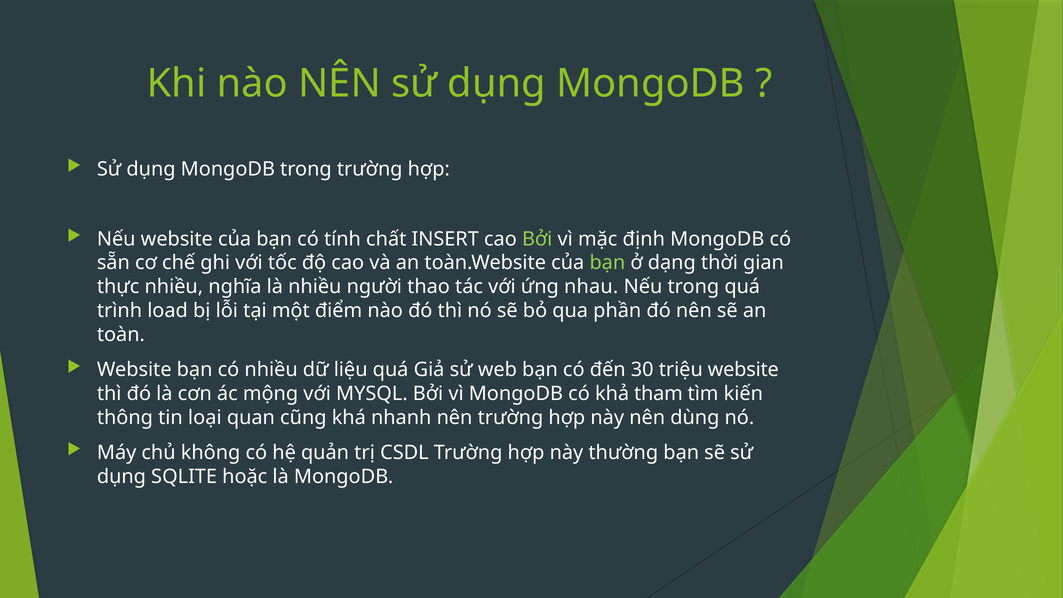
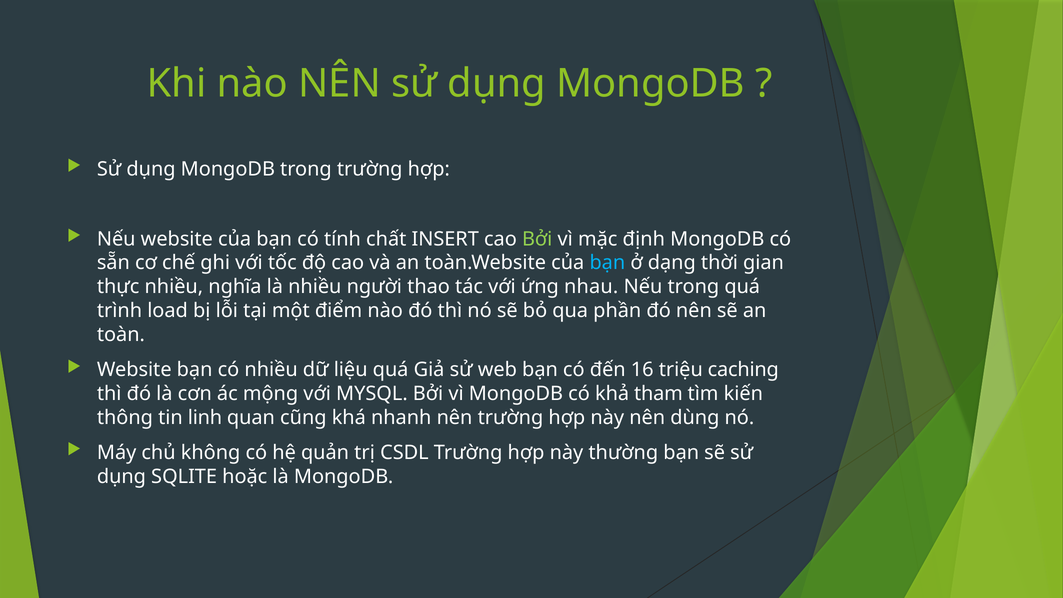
bạn at (607, 263) colour: light green -> light blue
30: 30 -> 16
triệu website: website -> caching
loại: loại -> linh
